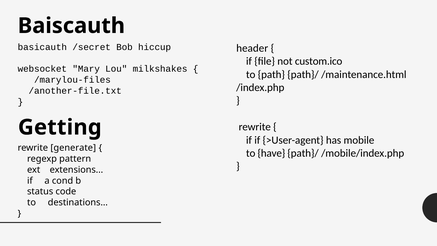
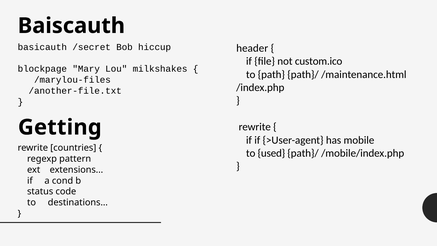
websocket: websocket -> blockpage
generate: generate -> countries
have: have -> used
